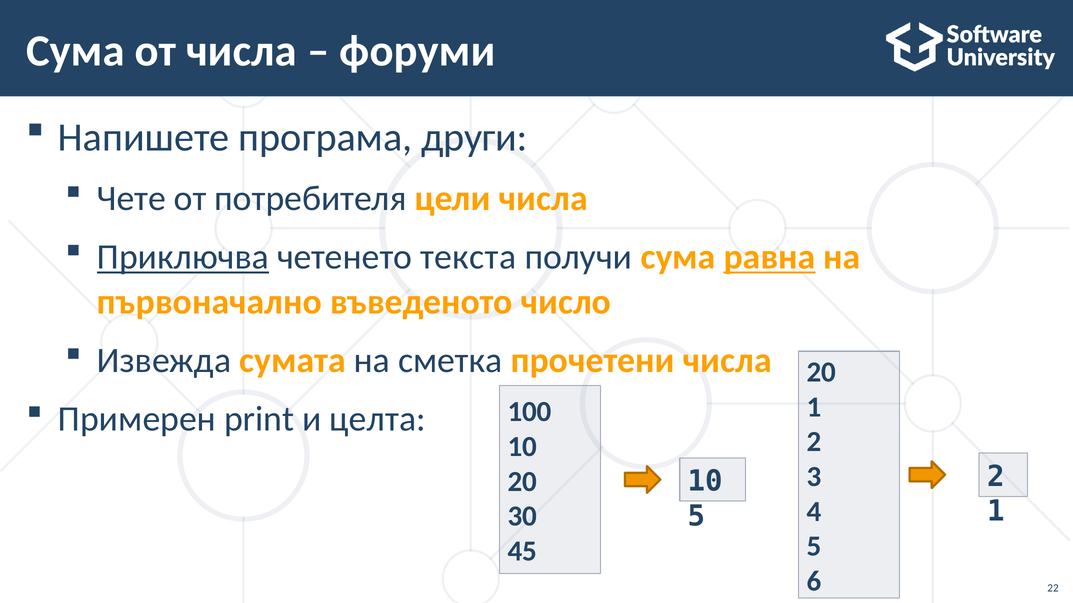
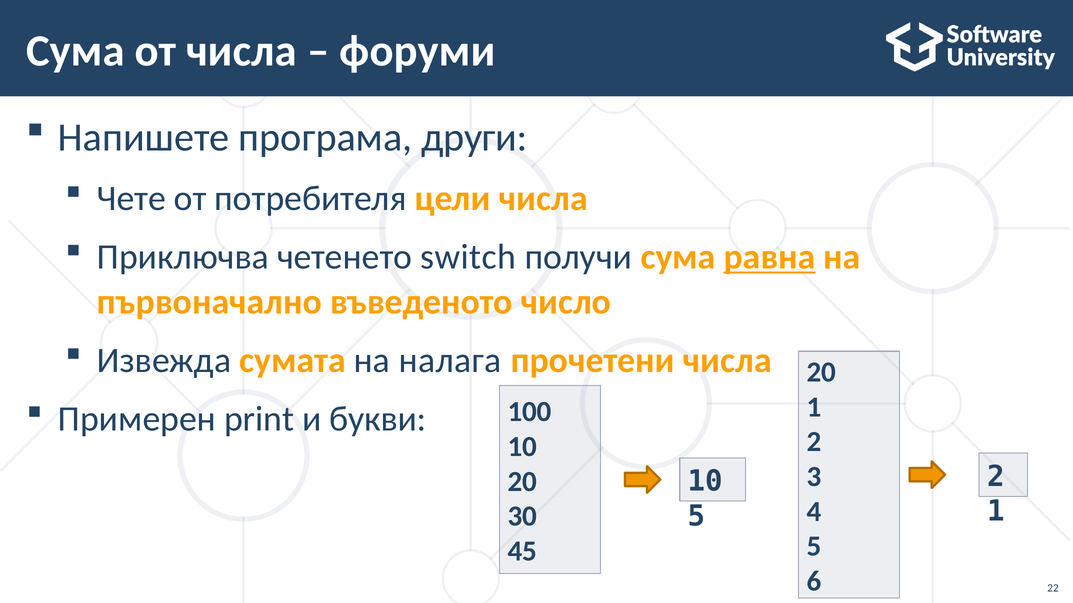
Приключва underline: present -> none
текста: текста -> switch
сметка: сметка -> налага
целта: целта -> букви
